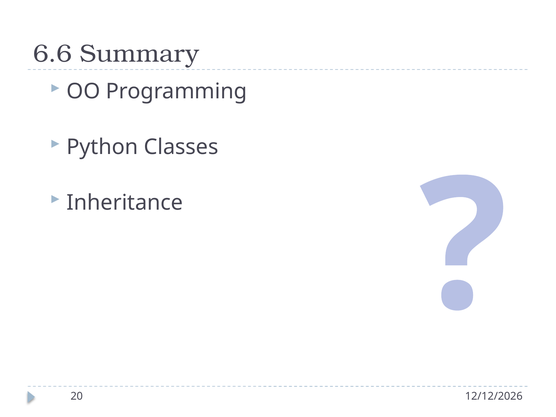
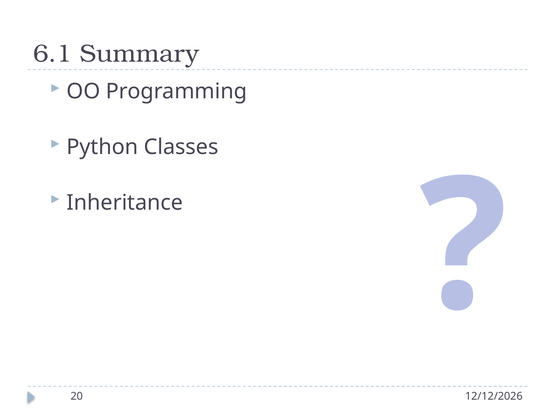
6.6: 6.6 -> 6.1
